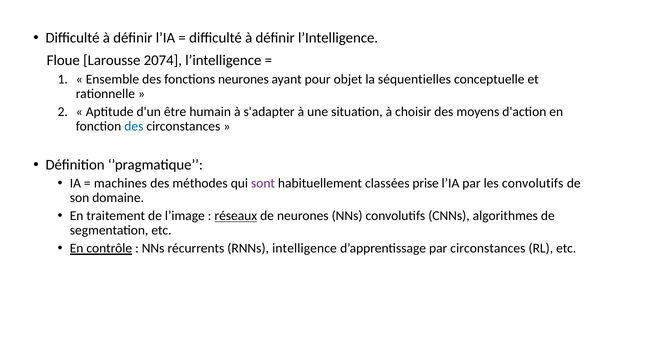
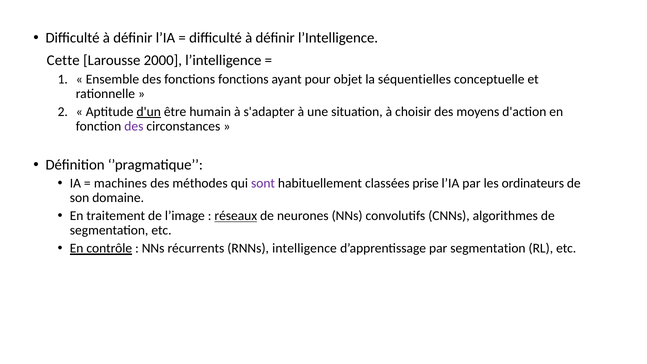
Floue: Floue -> Cette
2074: 2074 -> 2000
fonctions neurones: neurones -> fonctions
d'un underline: none -> present
des at (134, 126) colour: blue -> purple
les convolutifs: convolutifs -> ordinateurs
par circonstances: circonstances -> segmentation
